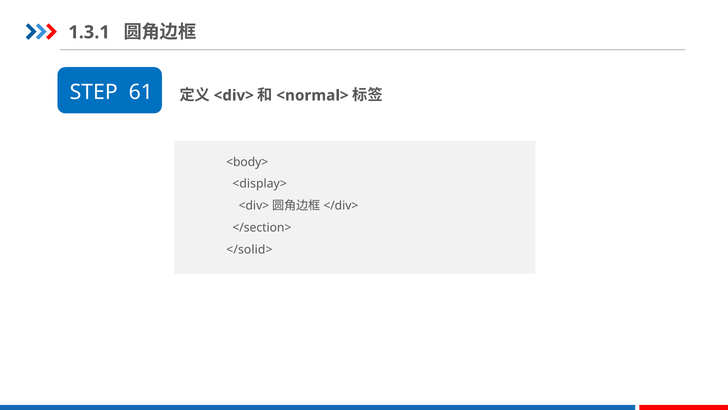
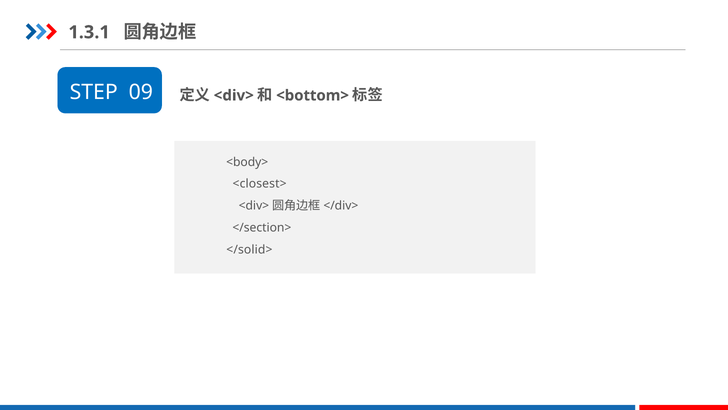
61: 61 -> 09
<normal>: <normal> -> <bottom>
<display>: <display> -> <closest>
